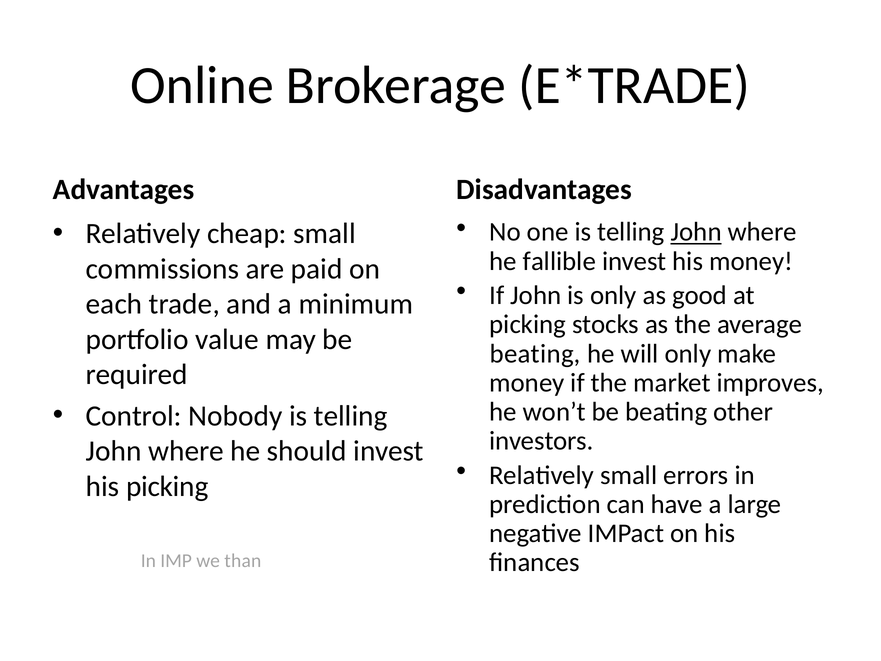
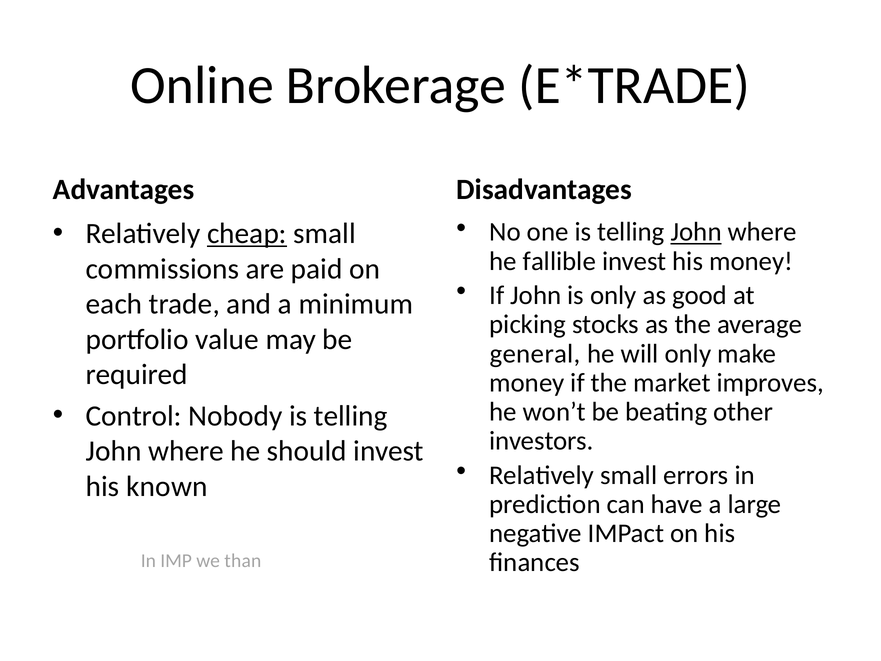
cheap underline: none -> present
beating at (535, 354): beating -> general
his picking: picking -> known
